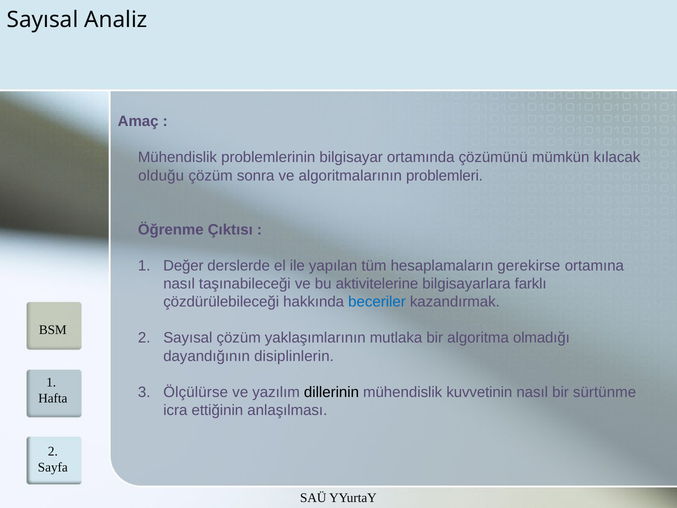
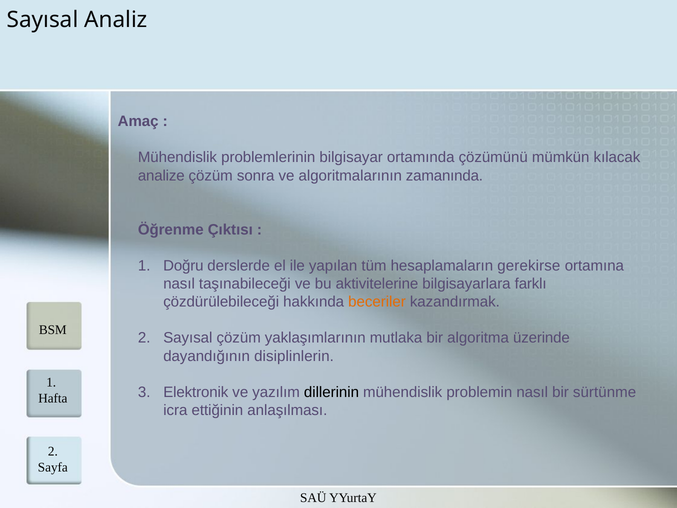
olduğu: olduğu -> analize
problemleri: problemleri -> zamanında
Değer: Değer -> Doğru
beceriler colour: blue -> orange
olmadığı: olmadığı -> üzerinde
Ölçülürse: Ölçülürse -> Elektronik
kuvvetinin: kuvvetinin -> problemin
